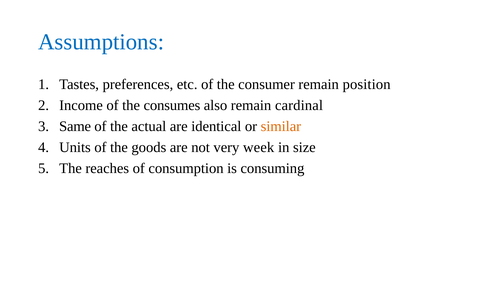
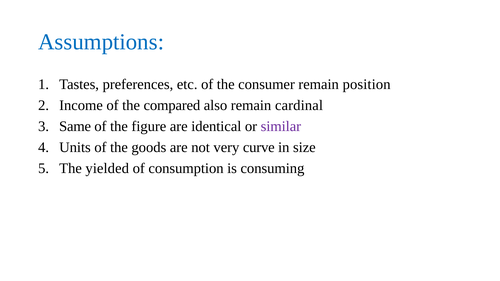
consumes: consumes -> compared
actual: actual -> figure
similar colour: orange -> purple
week: week -> curve
reaches: reaches -> yielded
